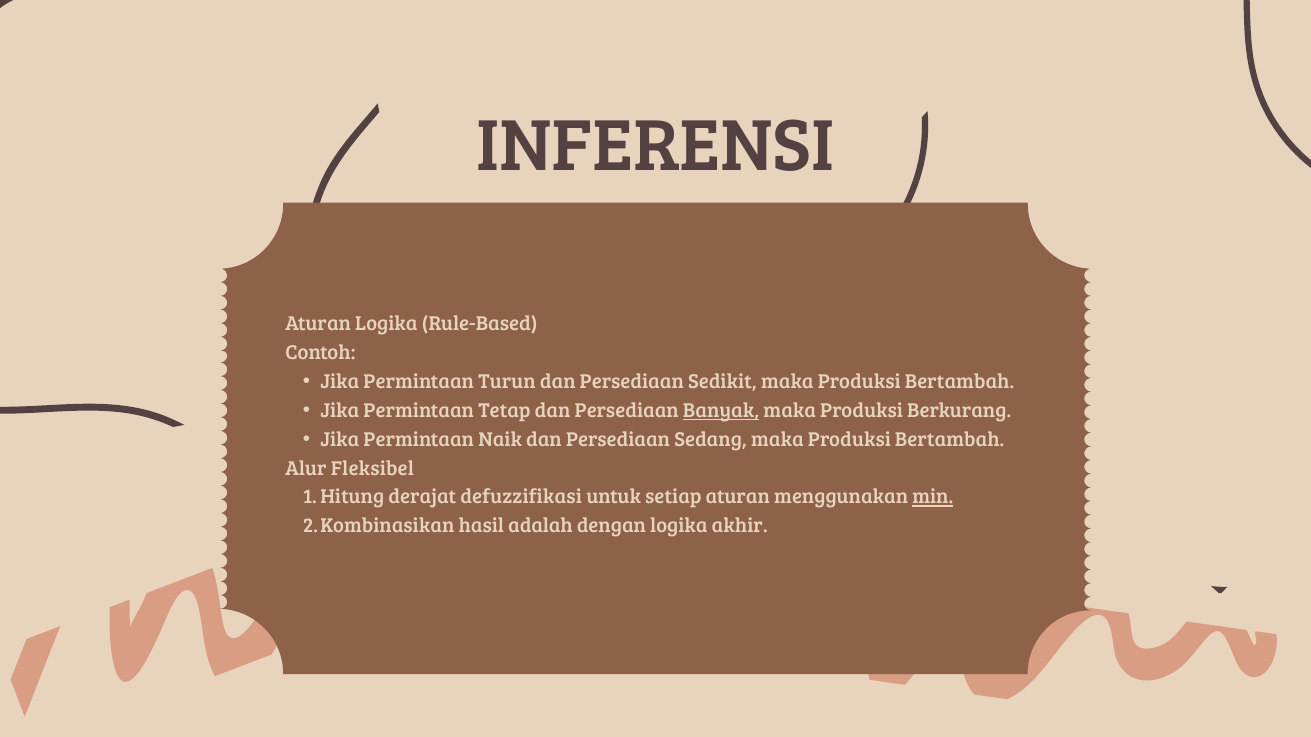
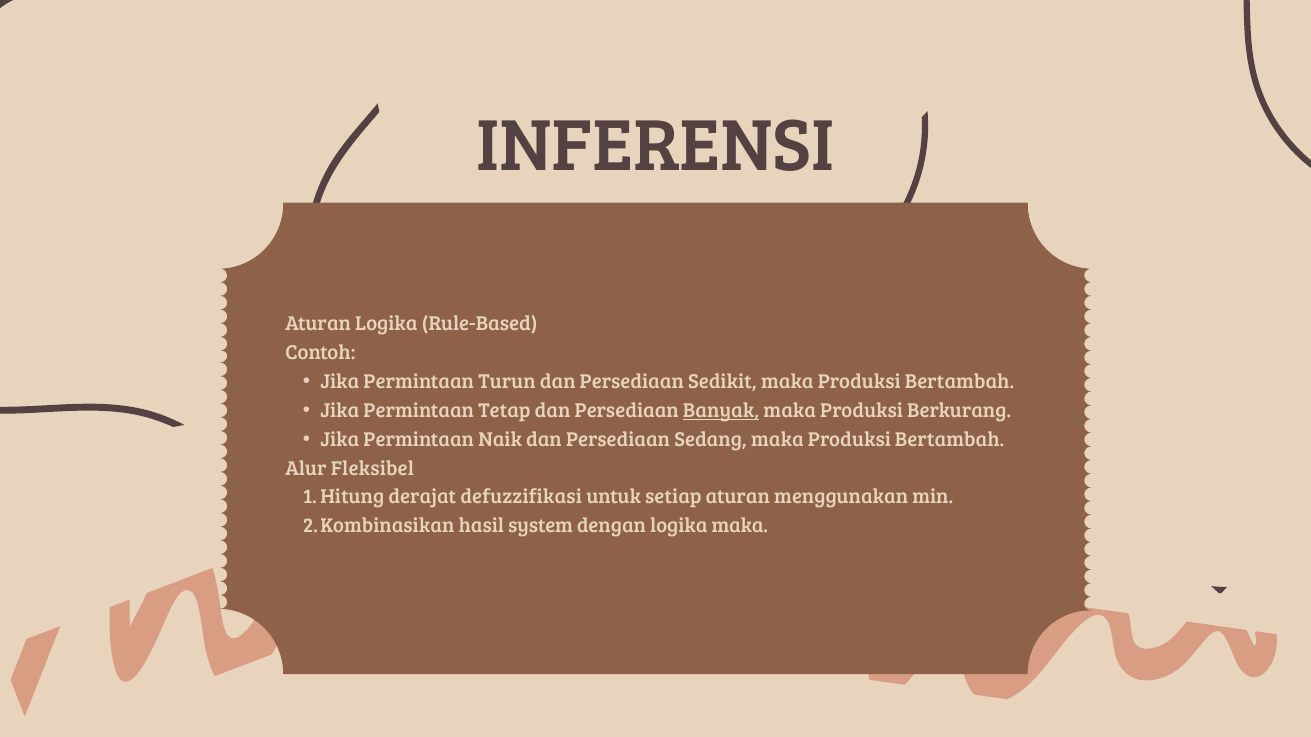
min underline: present -> none
adalah: adalah -> system
logika akhir: akhir -> maka
